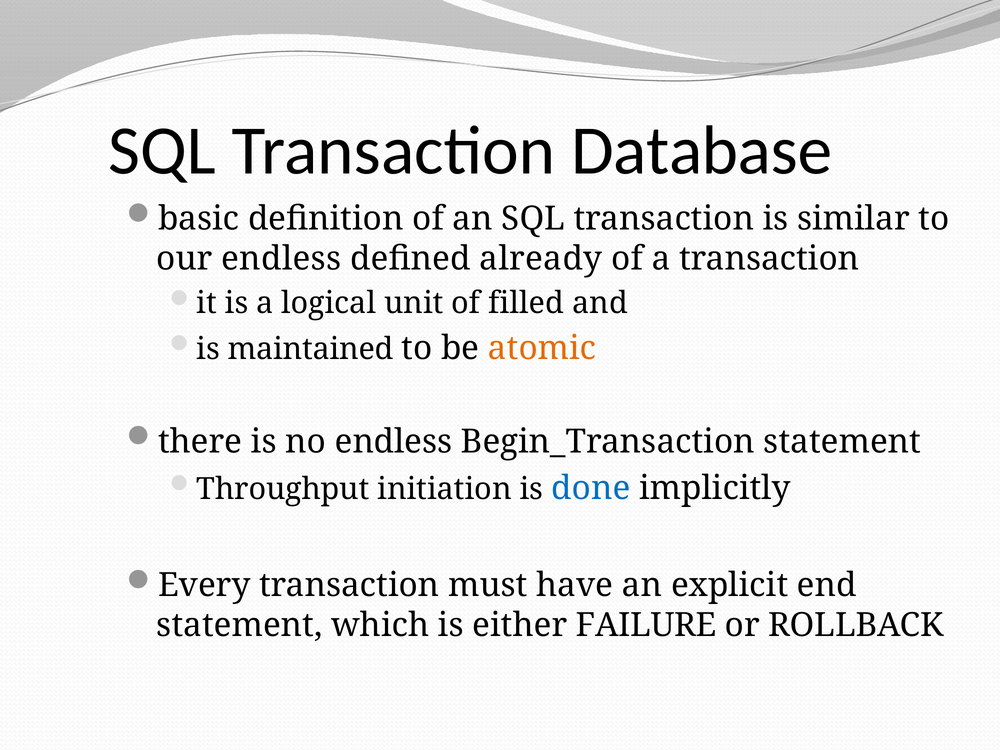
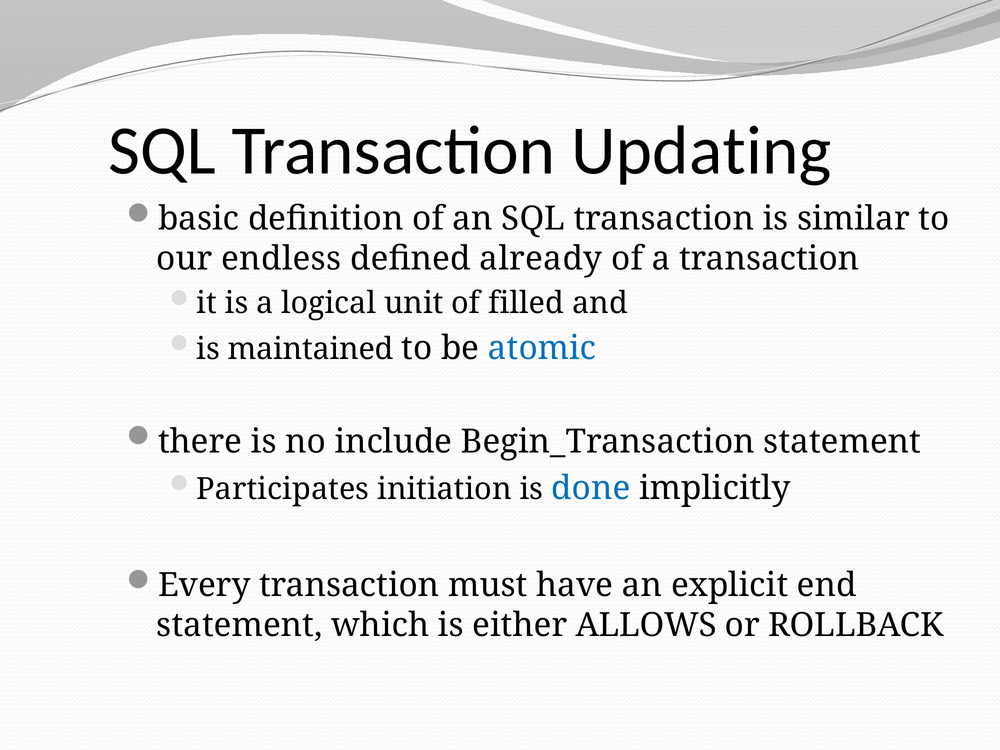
Database: Database -> Updating
atomic colour: orange -> blue
no endless: endless -> include
Throughput: Throughput -> Participates
FAILURE: FAILURE -> ALLOWS
